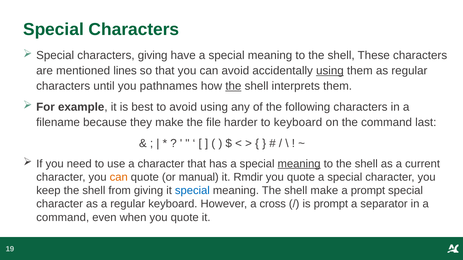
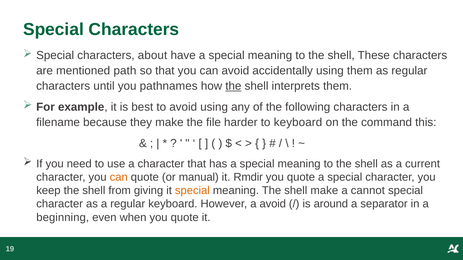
characters giving: giving -> about
lines: lines -> path
using at (330, 71) underline: present -> none
last: last -> this
meaning at (299, 164) underline: present -> none
special at (192, 191) colour: blue -> orange
a prompt: prompt -> cannot
a cross: cross -> avoid
is prompt: prompt -> around
command at (63, 218): command -> beginning
